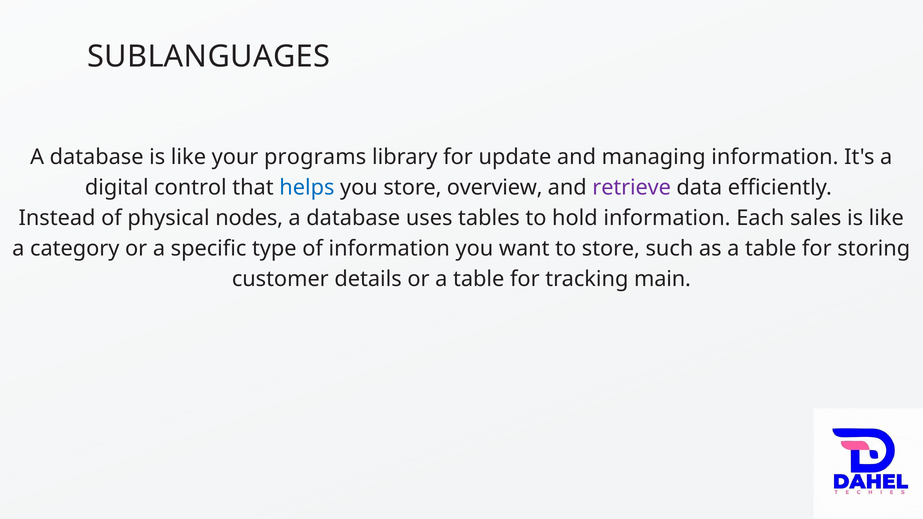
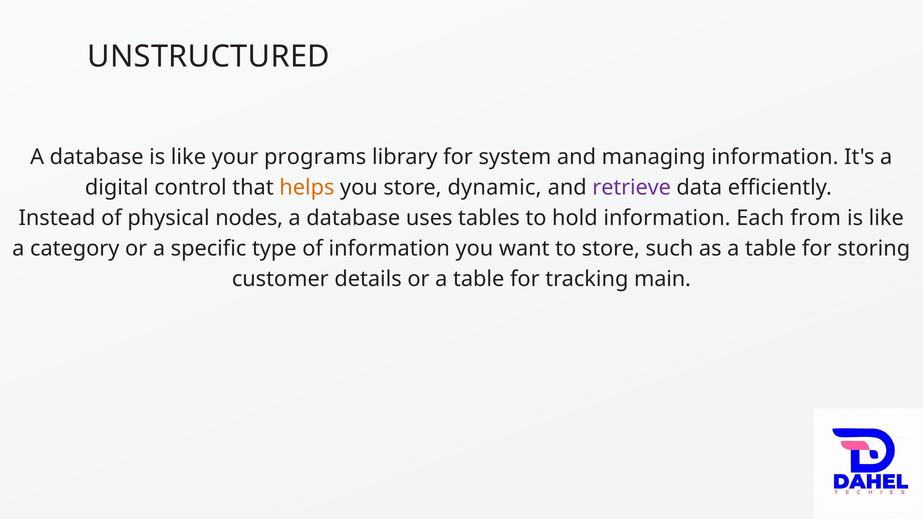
SUBLANGUAGES: SUBLANGUAGES -> UNSTRUCTURED
update: update -> system
helps colour: blue -> orange
overview: overview -> dynamic
sales: sales -> from
